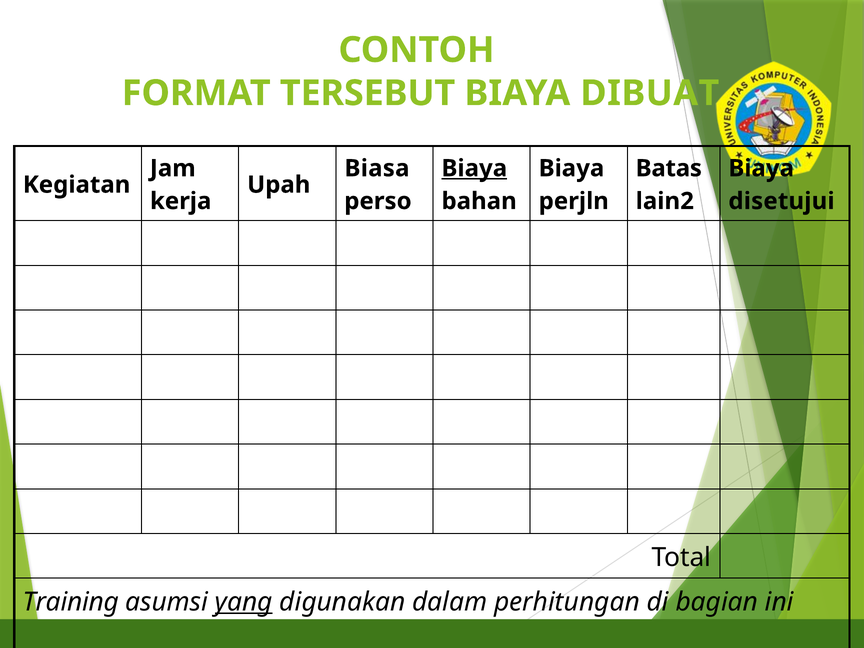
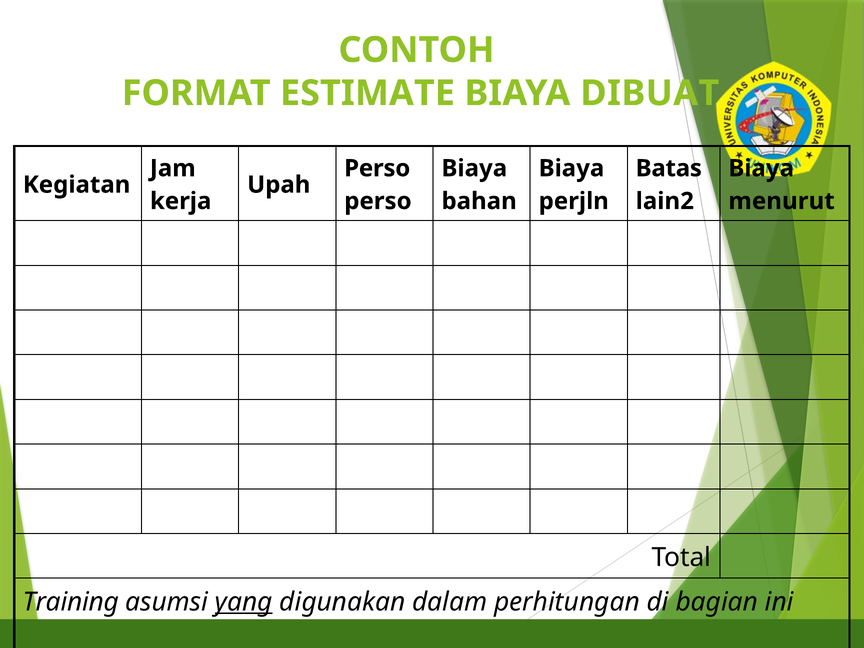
TERSEBUT: TERSEBUT -> ESTIMATE
Biasa at (377, 168): Biasa -> Perso
Biaya at (474, 168) underline: present -> none
disetujui: disetujui -> menurut
